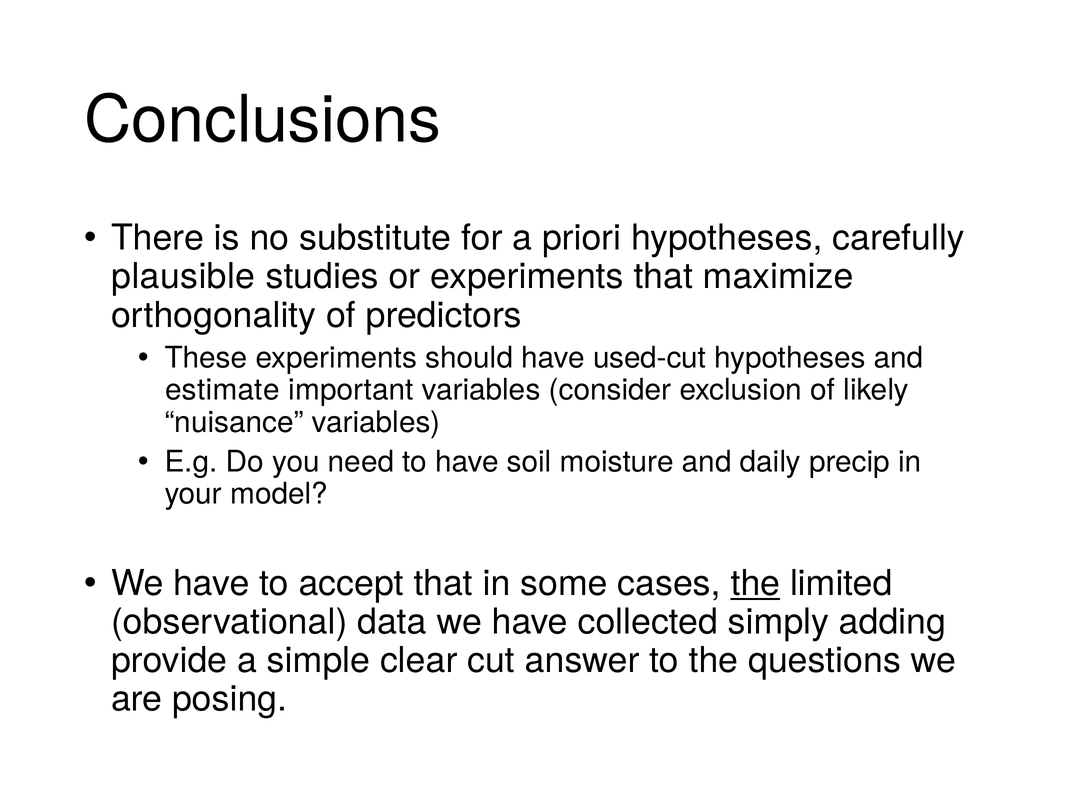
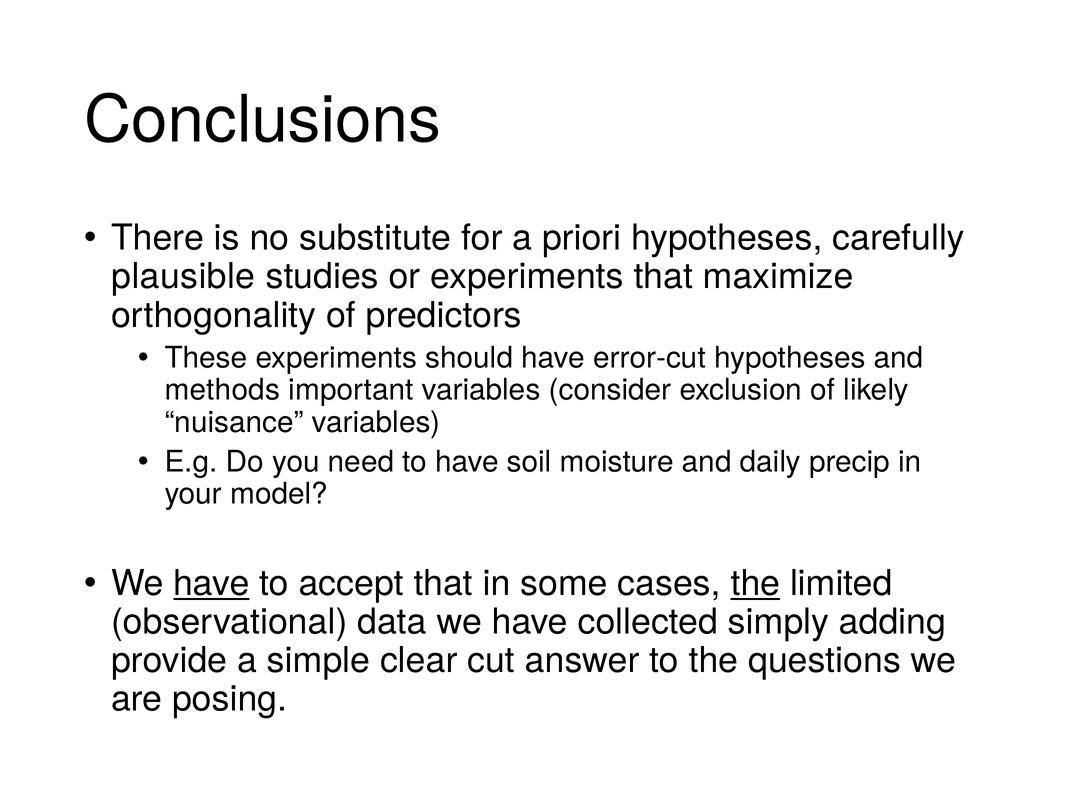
used-cut: used-cut -> error-cut
estimate: estimate -> methods
have at (212, 584) underline: none -> present
